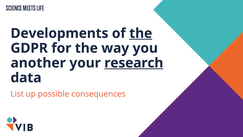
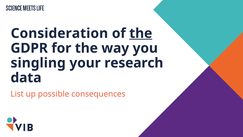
Developments: Developments -> Consideration
another: another -> singling
research underline: present -> none
